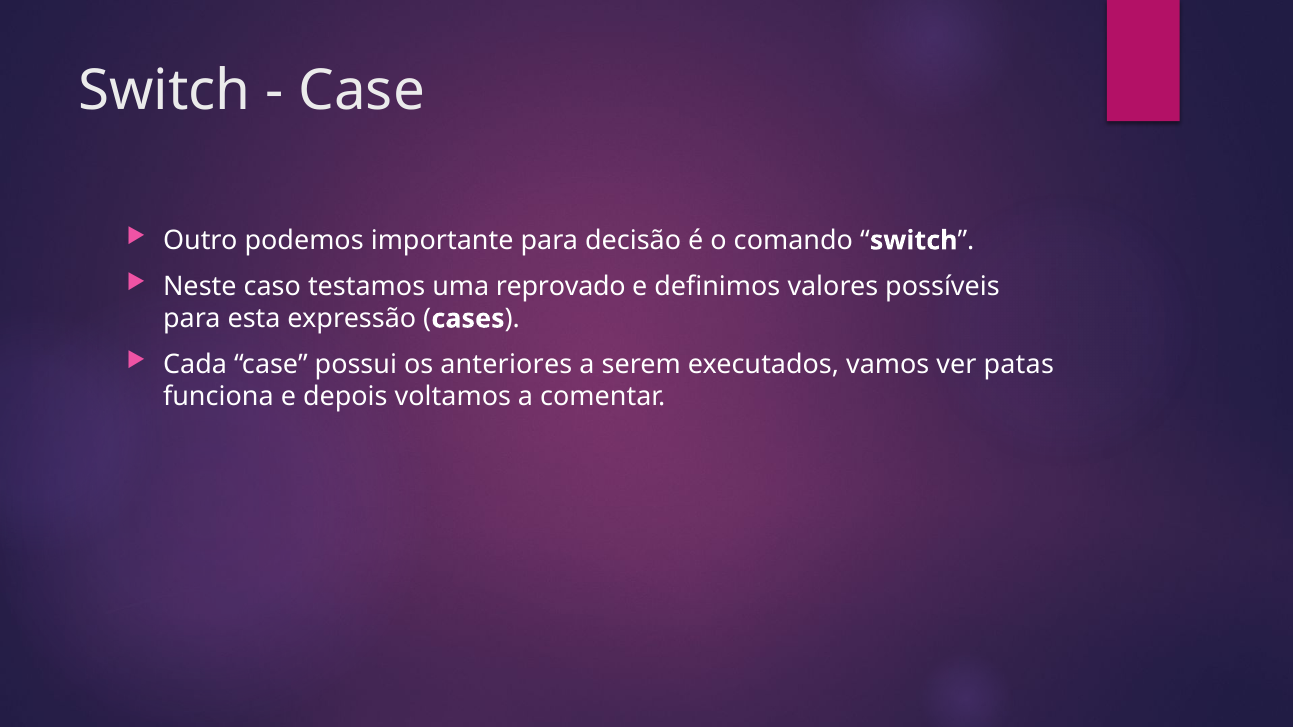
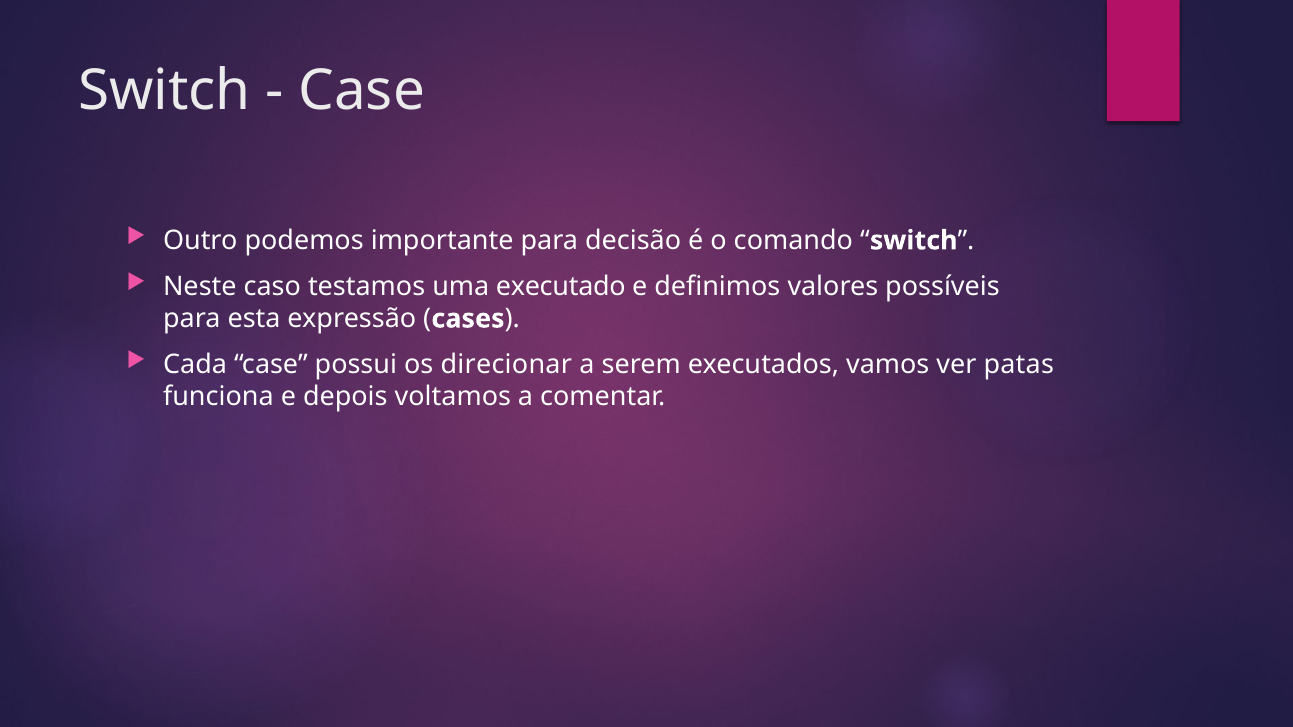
reprovado: reprovado -> executado
anteriores: anteriores -> direcionar
